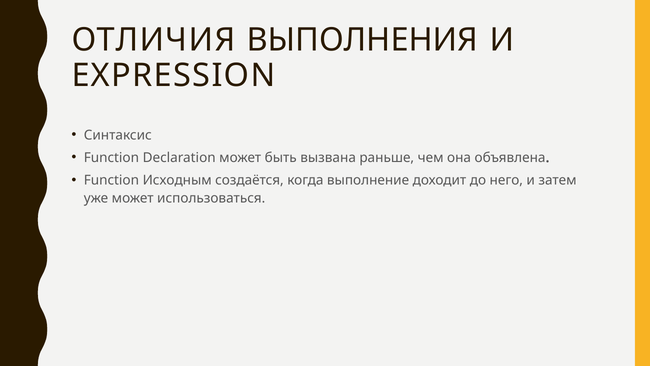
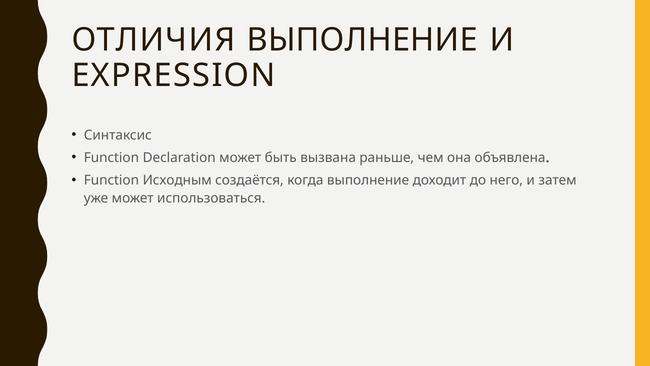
ОТЛИЧИЯ ВЫПОЛНЕНИЯ: ВЫПОЛНЕНИЯ -> ВЫПОЛНЕНИЕ
